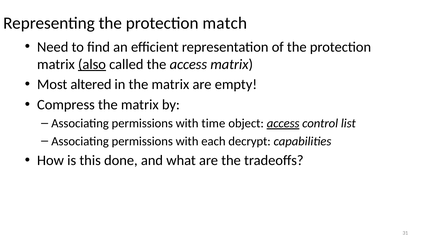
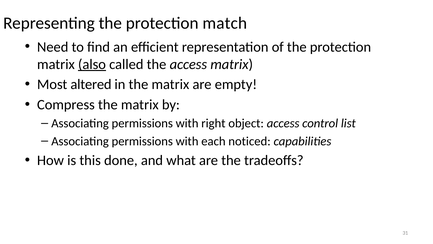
time: time -> right
access at (283, 123) underline: present -> none
decrypt: decrypt -> noticed
